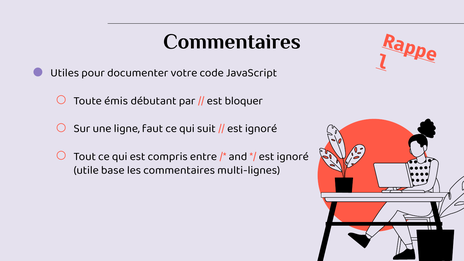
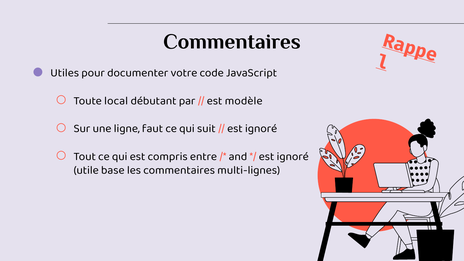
émis: émis -> local
bloquer: bloquer -> modèle
